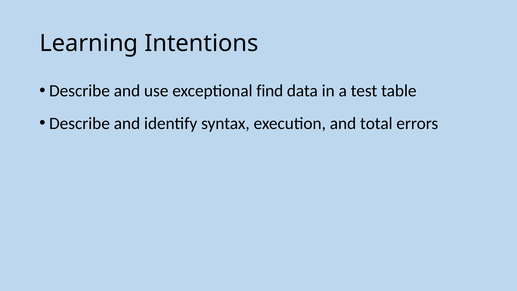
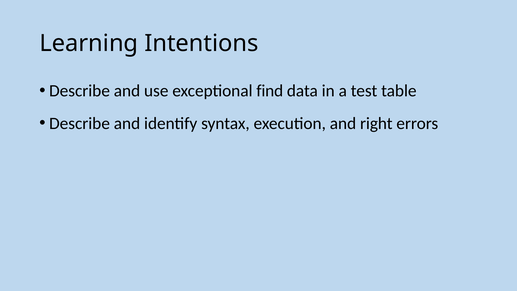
total: total -> right
